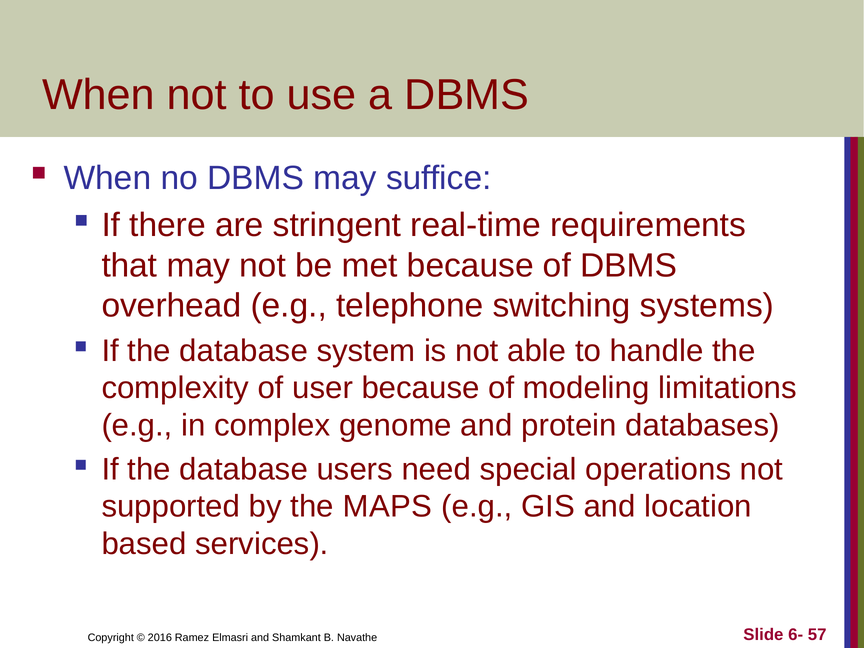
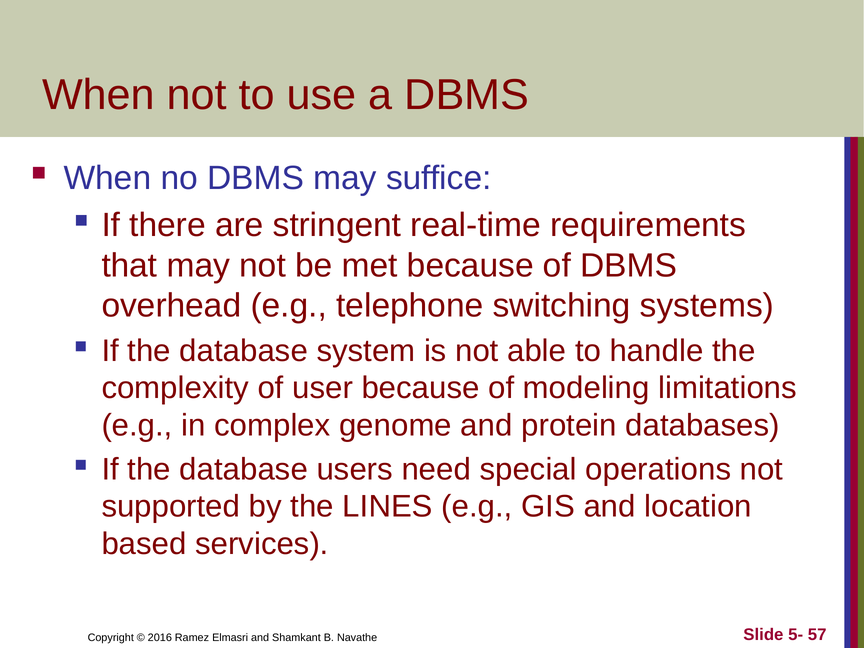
MAPS: MAPS -> LINES
6-: 6- -> 5-
